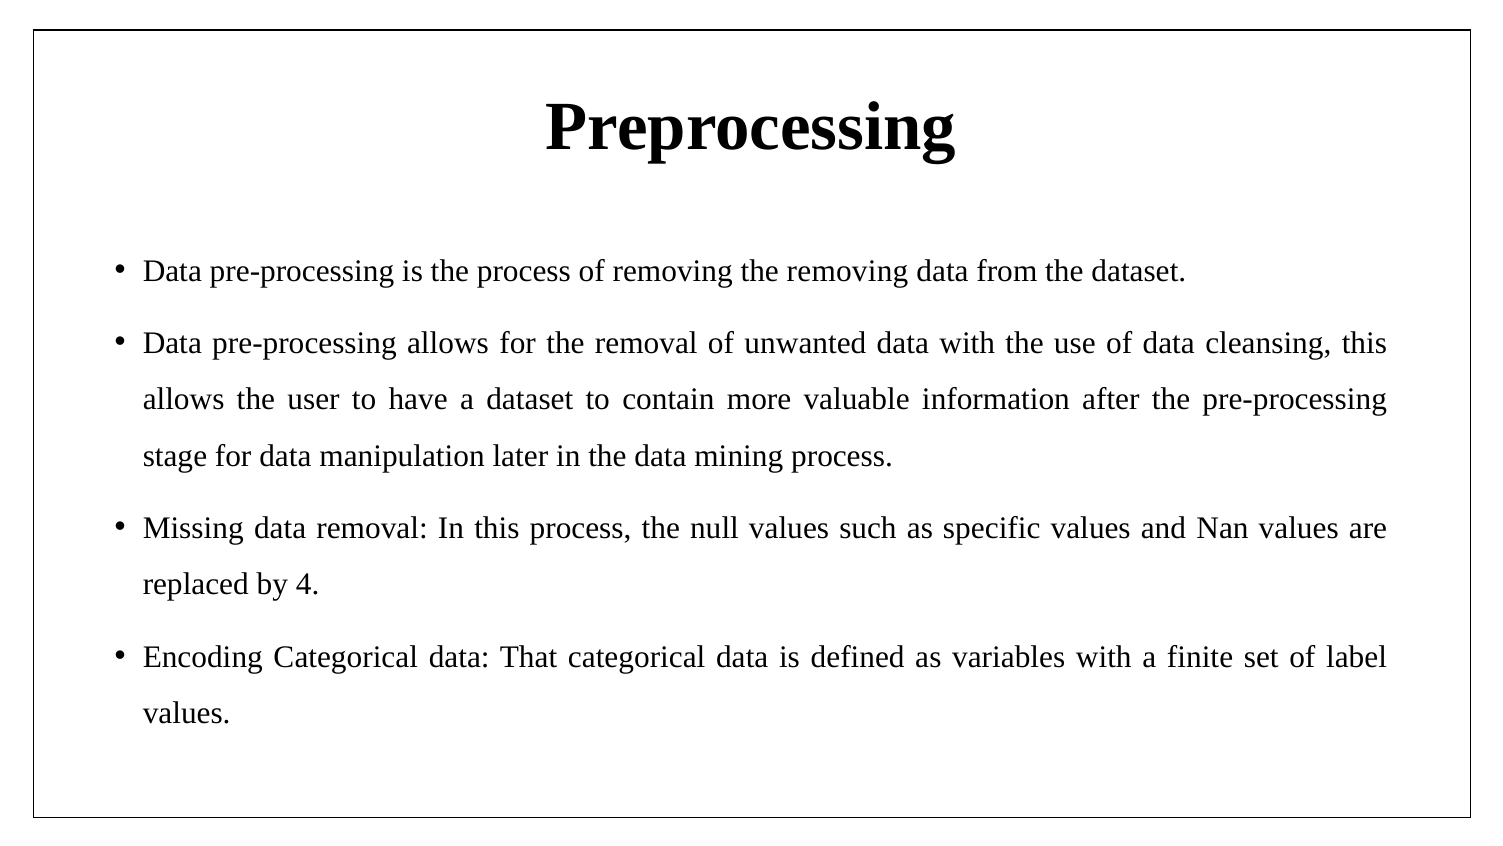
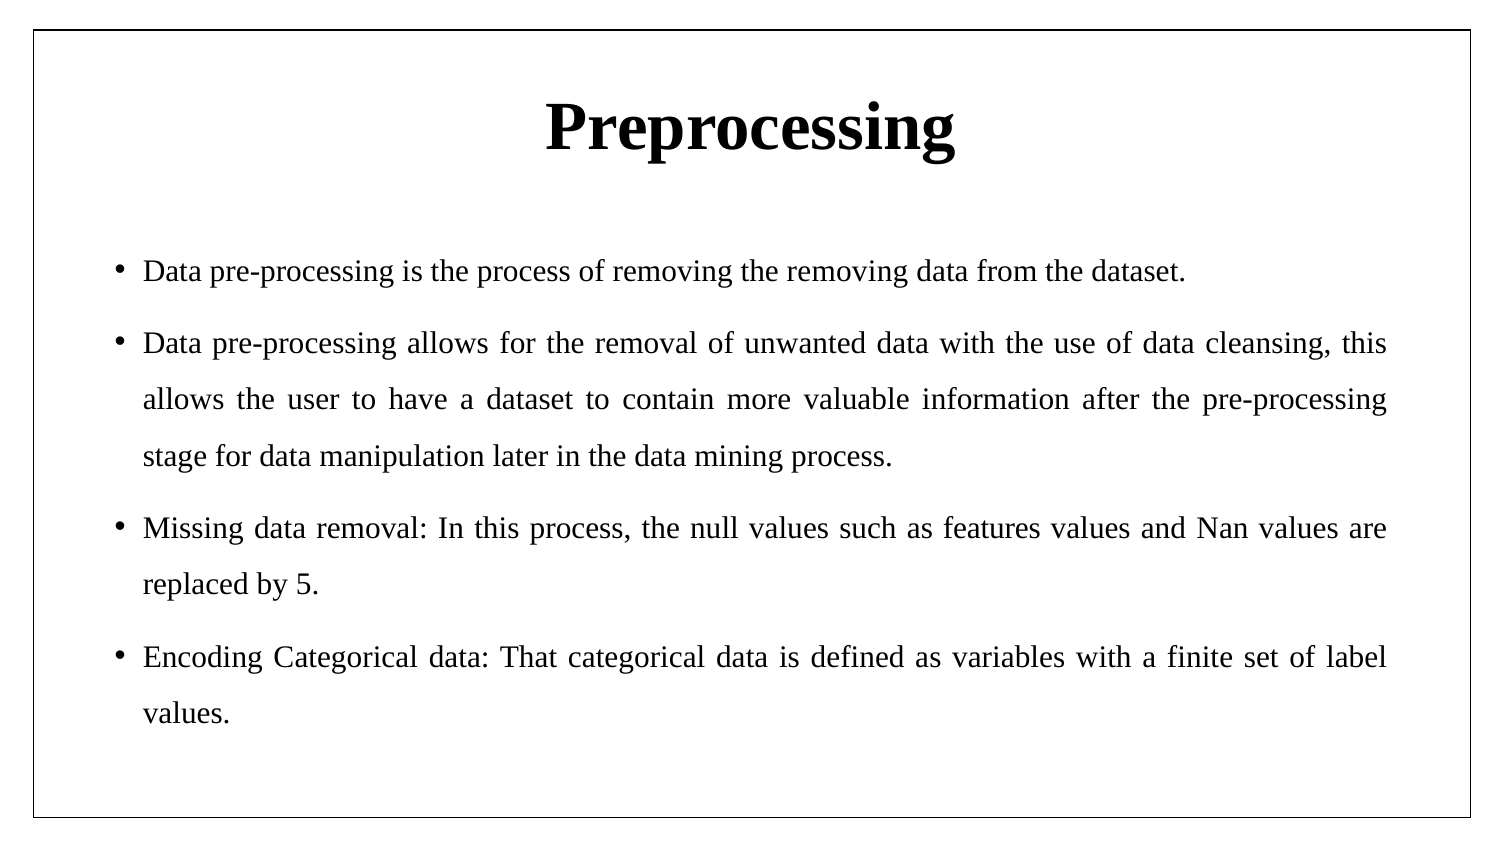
specific: specific -> features
4: 4 -> 5
